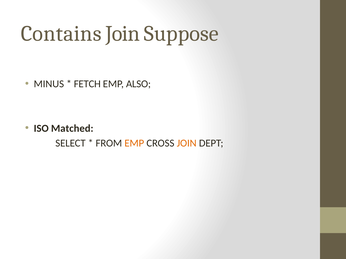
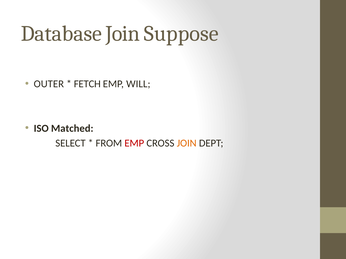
Contains: Contains -> Database
MINUS: MINUS -> OUTER
ALSO: ALSO -> WILL
EMP at (134, 143) colour: orange -> red
